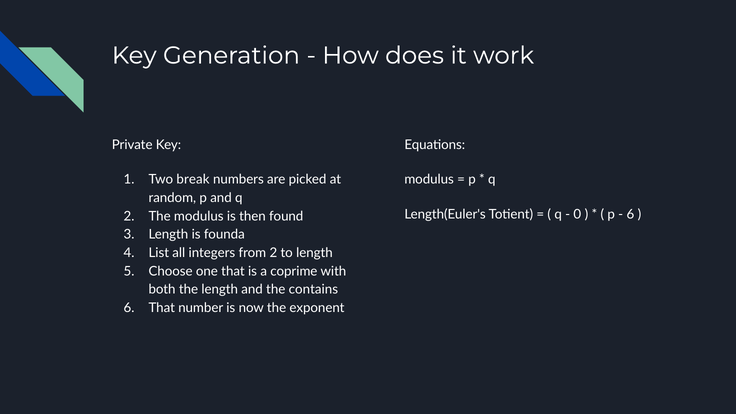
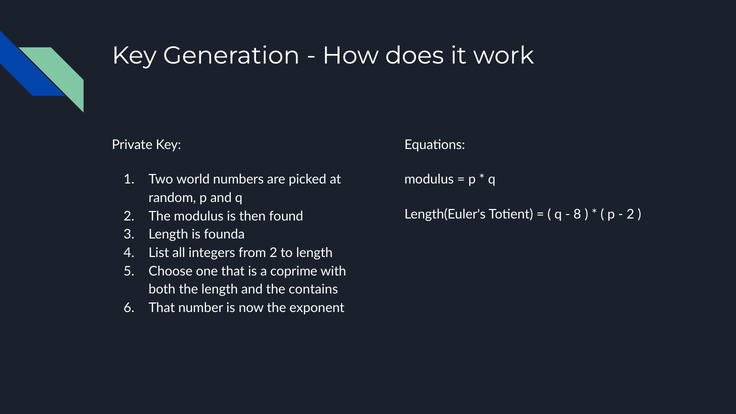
break: break -> world
0: 0 -> 8
6 at (630, 214): 6 -> 2
